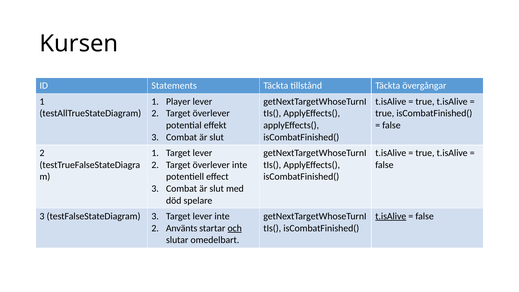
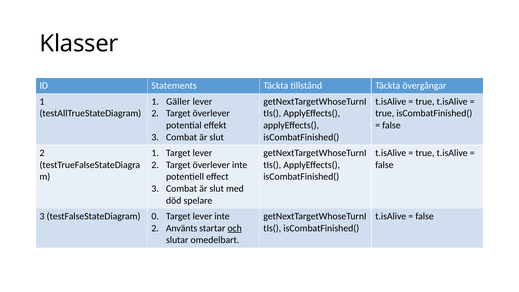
Kursen: Kursen -> Klasser
Player: Player -> Gäller
testFalseStateDiagram 3: 3 -> 0
t.isAlive at (391, 216) underline: present -> none
